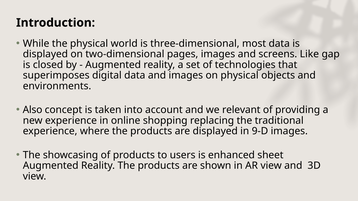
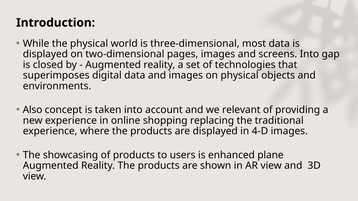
screens Like: Like -> Into
9-D: 9-D -> 4-D
sheet: sheet -> plane
